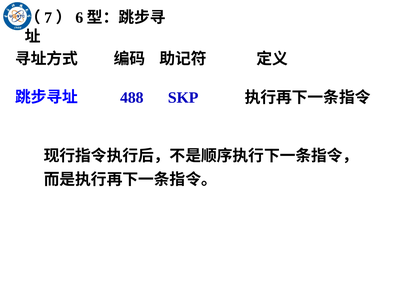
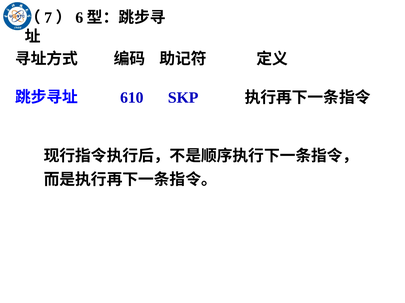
488: 488 -> 610
